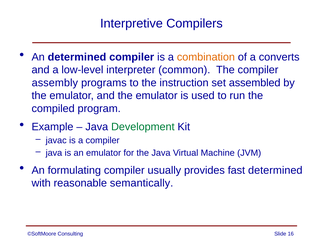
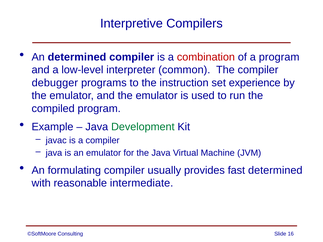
combination colour: orange -> red
a converts: converts -> program
assembly: assembly -> debugger
assembled: assembled -> experience
semantically: semantically -> intermediate
